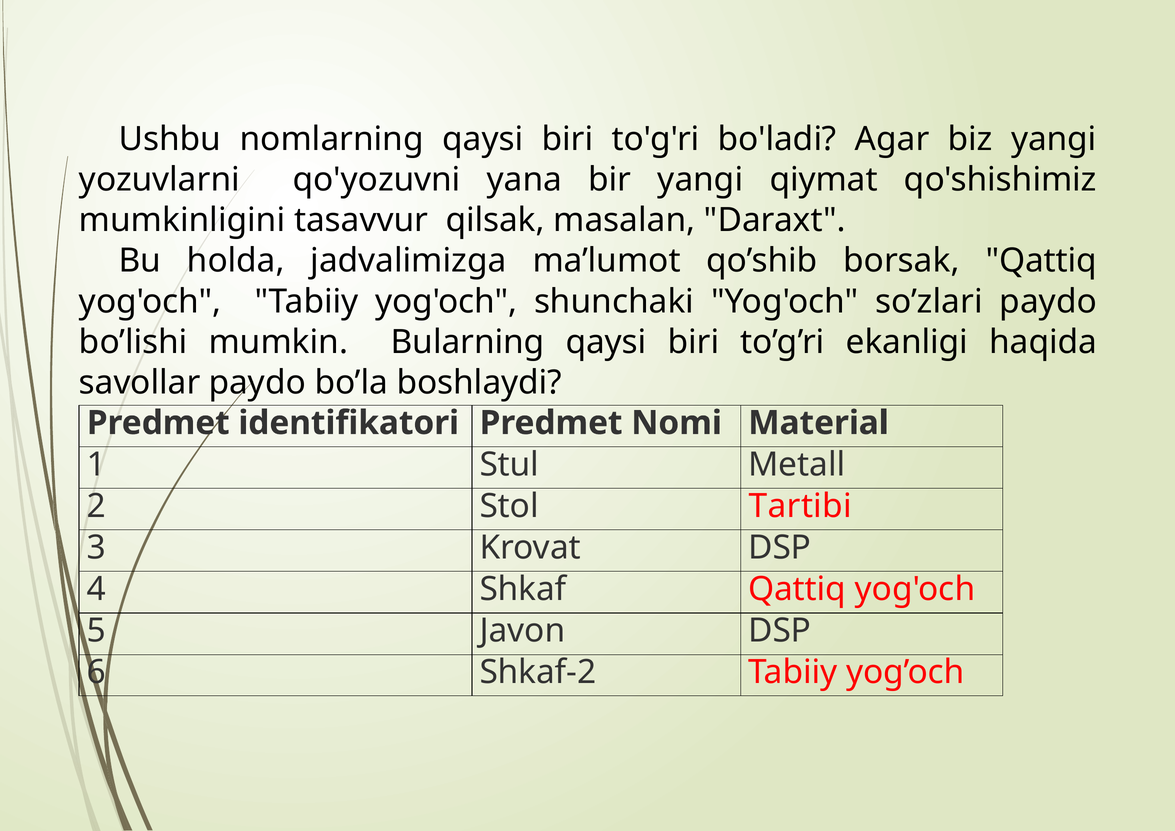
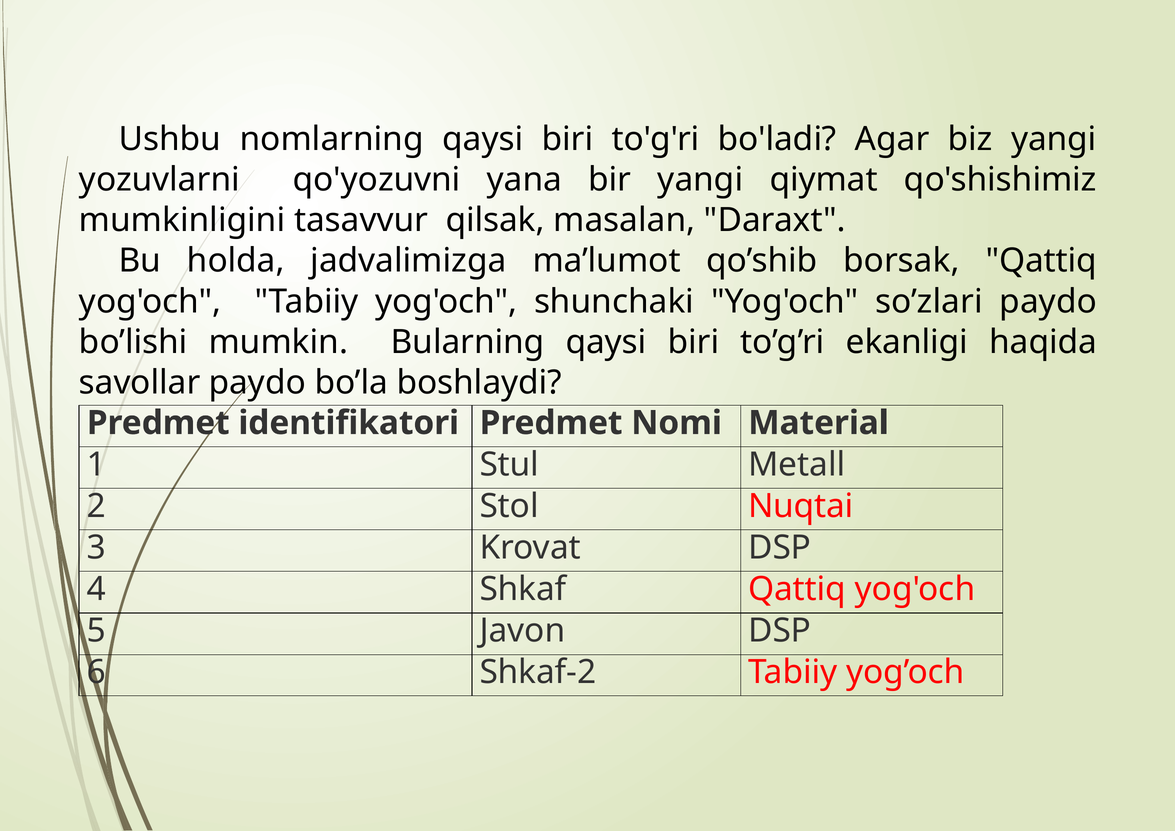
Tartibi: Tartibi -> Nuqtai
